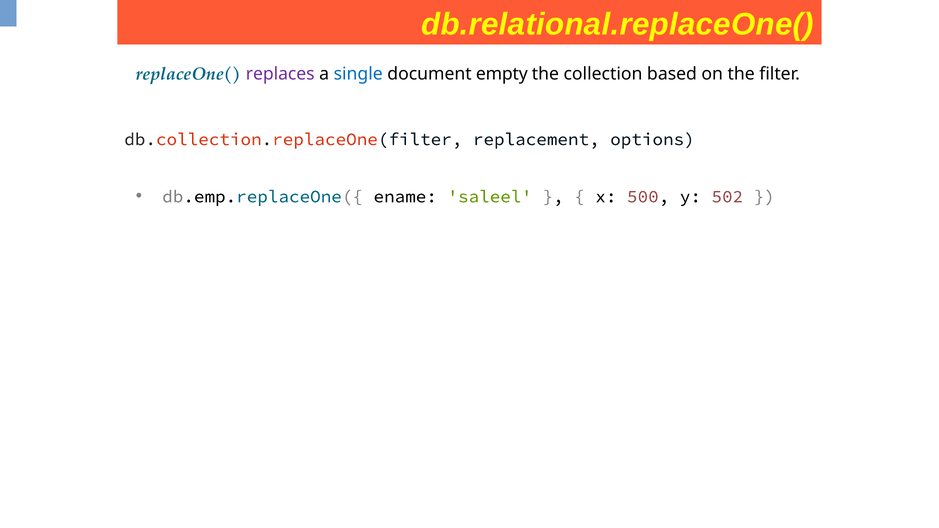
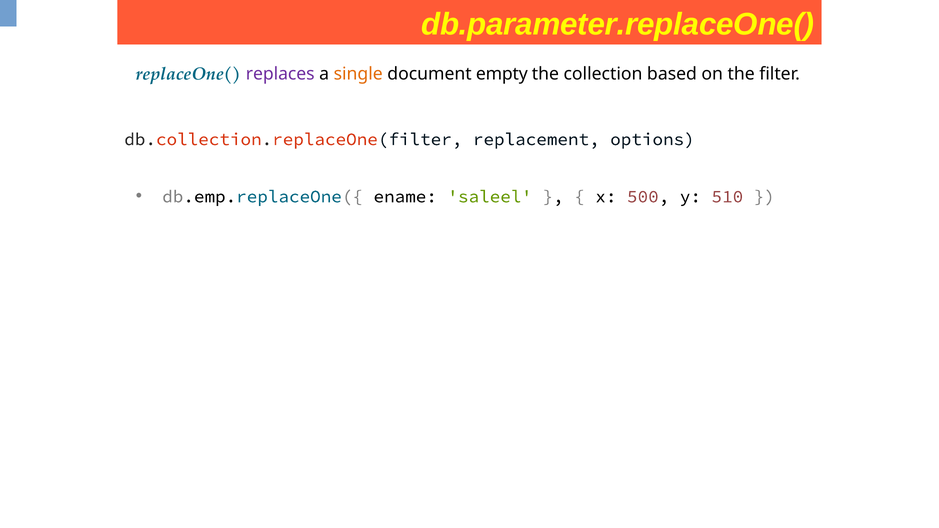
db.relational.replaceOne(: db.relational.replaceOne( -> db.parameter.replaceOne(
single colour: blue -> orange
502: 502 -> 510
